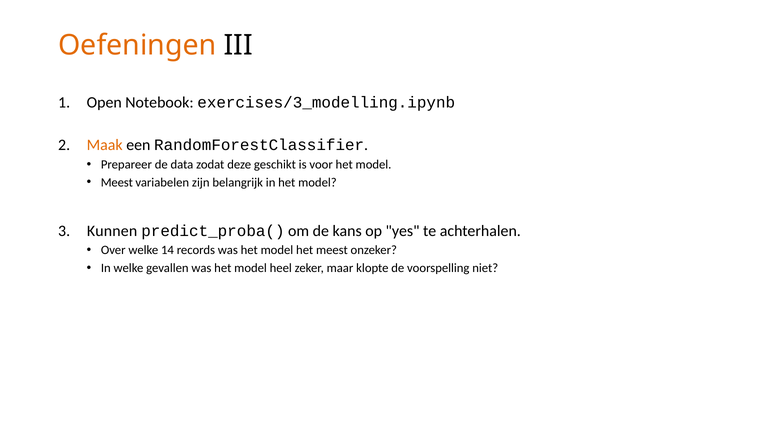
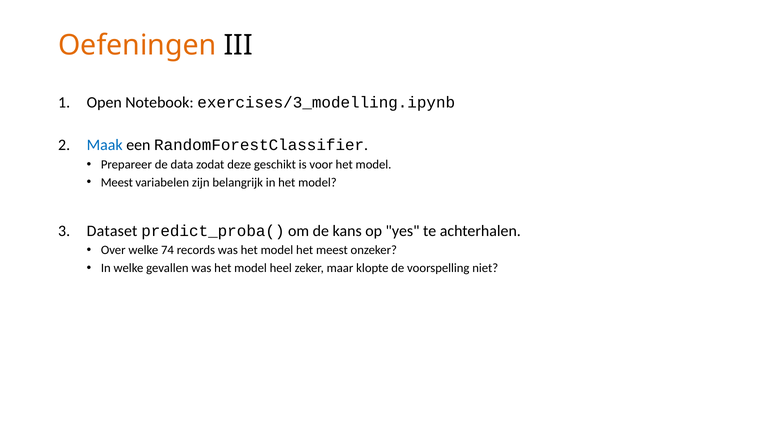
Maak colour: orange -> blue
Kunnen: Kunnen -> Dataset
14: 14 -> 74
